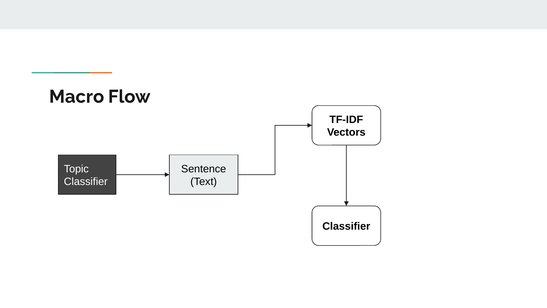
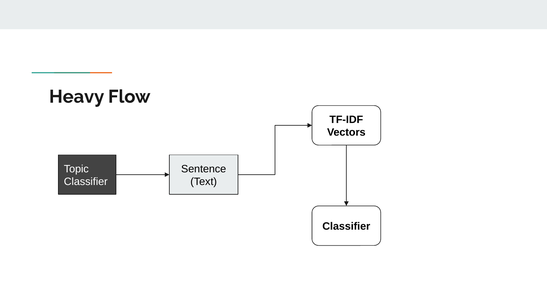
Macro: Macro -> Heavy
